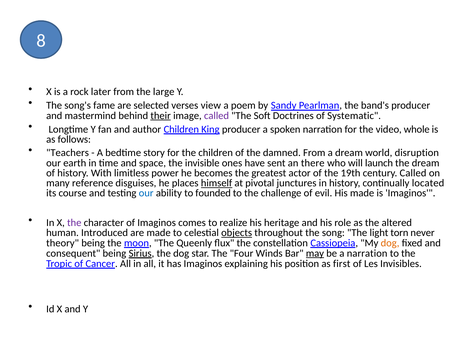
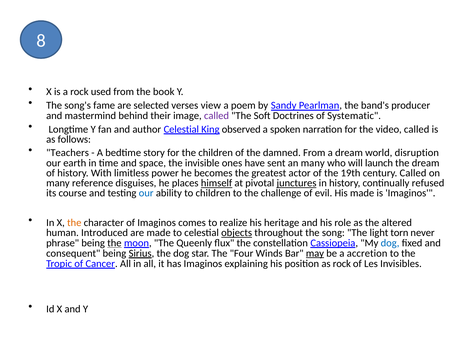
later: later -> used
large: large -> book
their underline: present -> none
author Children: Children -> Celestial
King producer: producer -> observed
video whole: whole -> called
an there: there -> many
junctures underline: none -> present
located: located -> refused
to founded: founded -> children
the at (74, 223) colour: purple -> orange
theory: theory -> phrase
the at (114, 243) underline: none -> present
dog at (390, 243) colour: orange -> blue
a narration: narration -> accretion
as first: first -> rock
